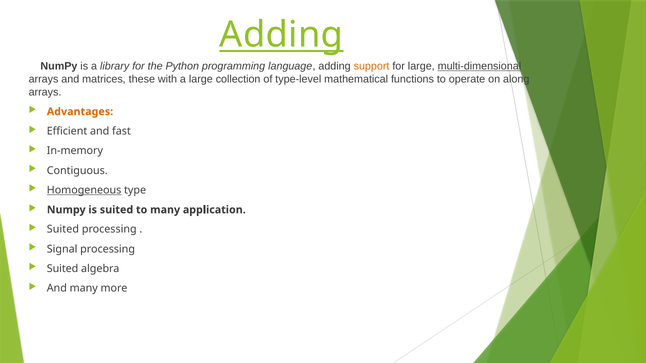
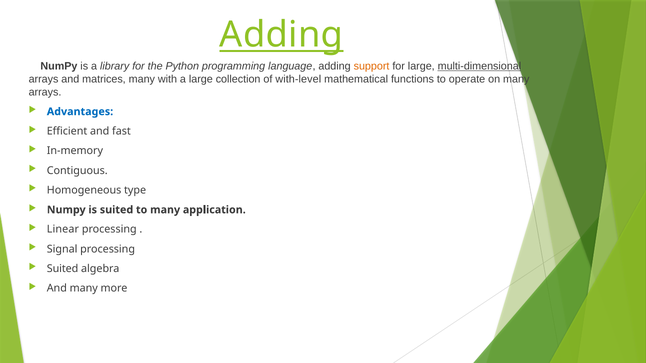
matrices these: these -> many
type-level: type-level -> with-level
on along: along -> many
Advantages colour: orange -> blue
Homogeneous underline: present -> none
Suited at (63, 230): Suited -> Linear
